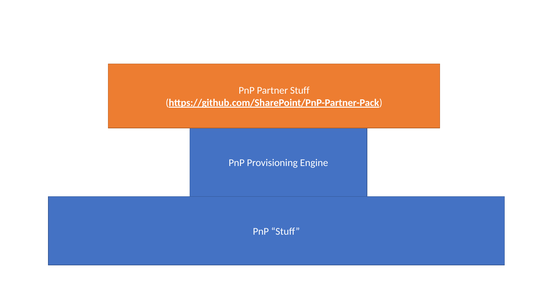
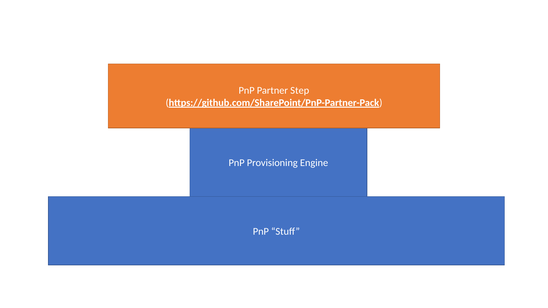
Partner Stuff: Stuff -> Step
